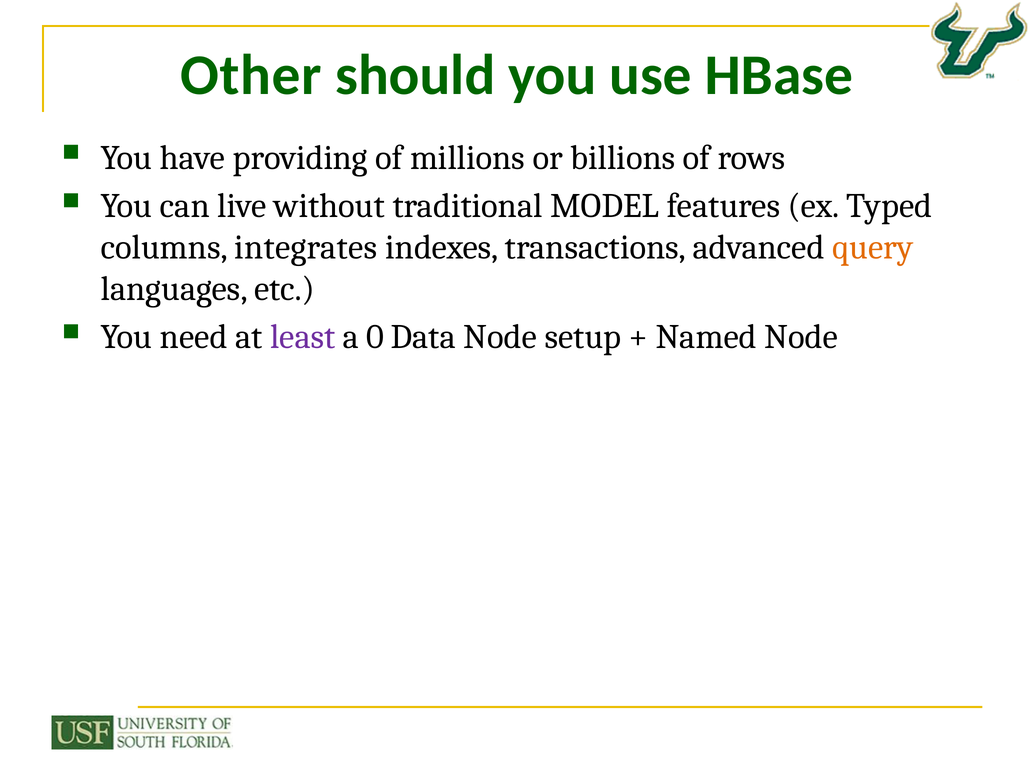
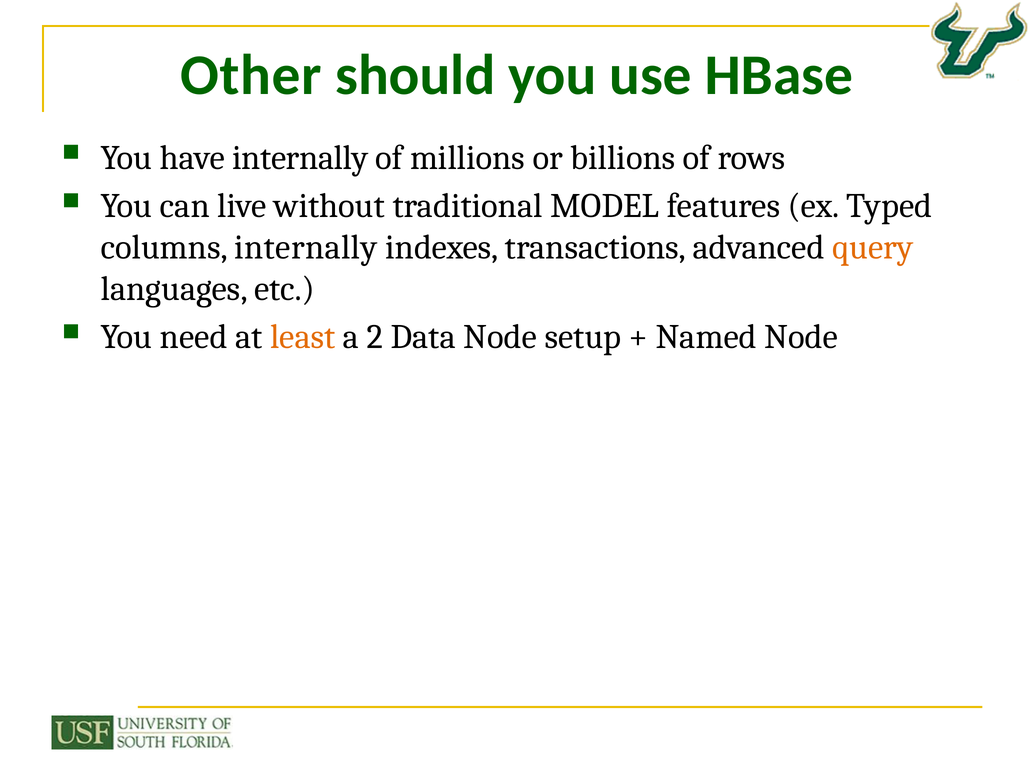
have providing: providing -> internally
columns integrates: integrates -> internally
least colour: purple -> orange
0: 0 -> 2
